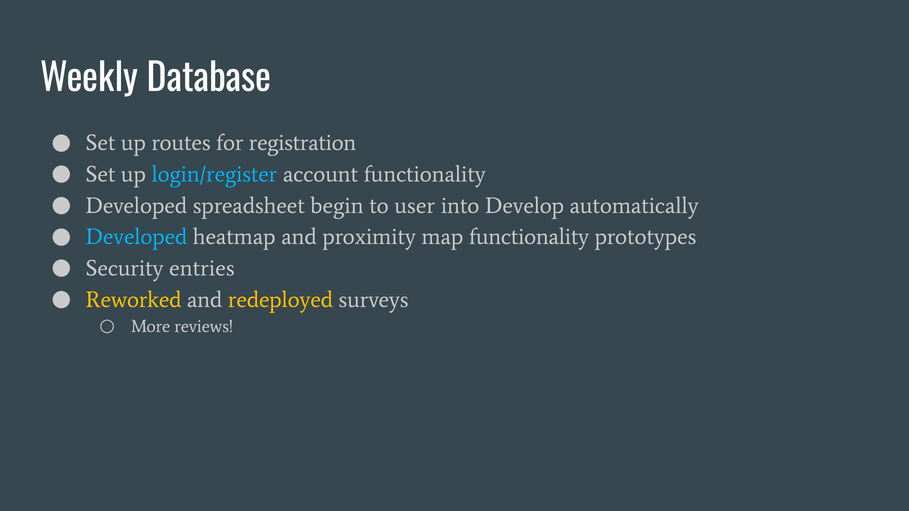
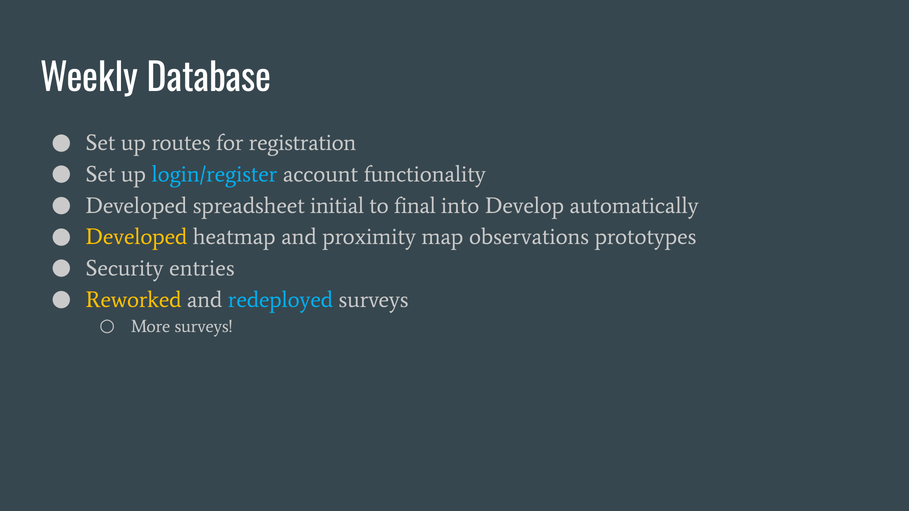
begin: begin -> initial
user: user -> final
Developed at (136, 237) colour: light blue -> yellow
map functionality: functionality -> observations
redeployed colour: yellow -> light blue
More reviews: reviews -> surveys
